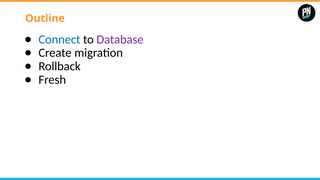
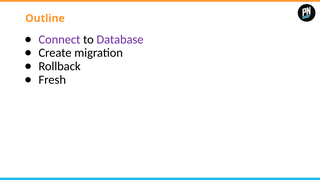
Connect colour: blue -> purple
